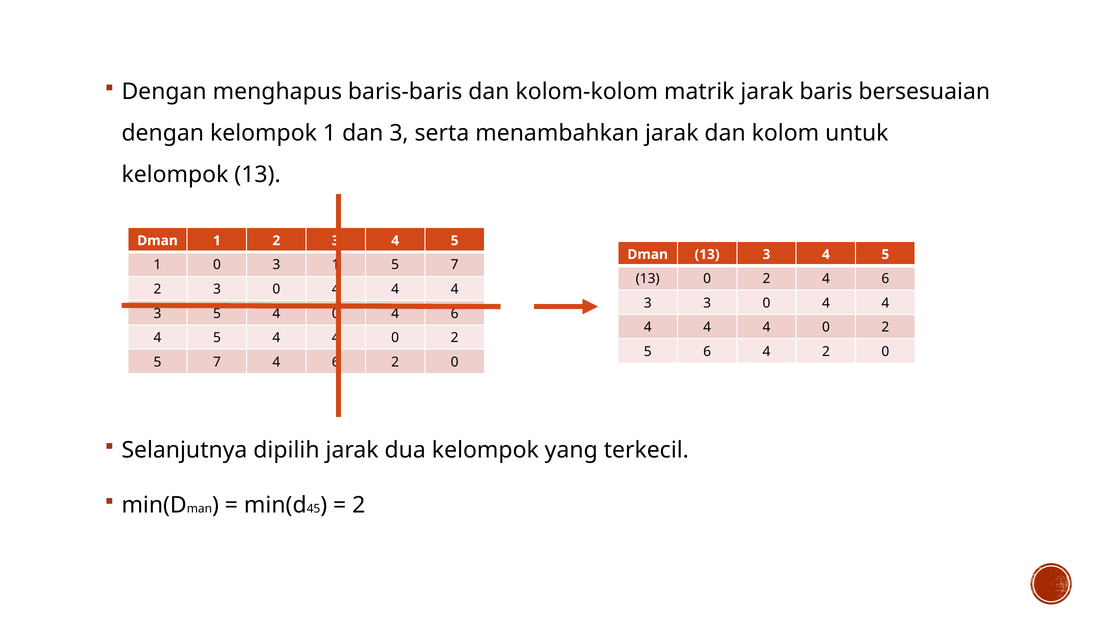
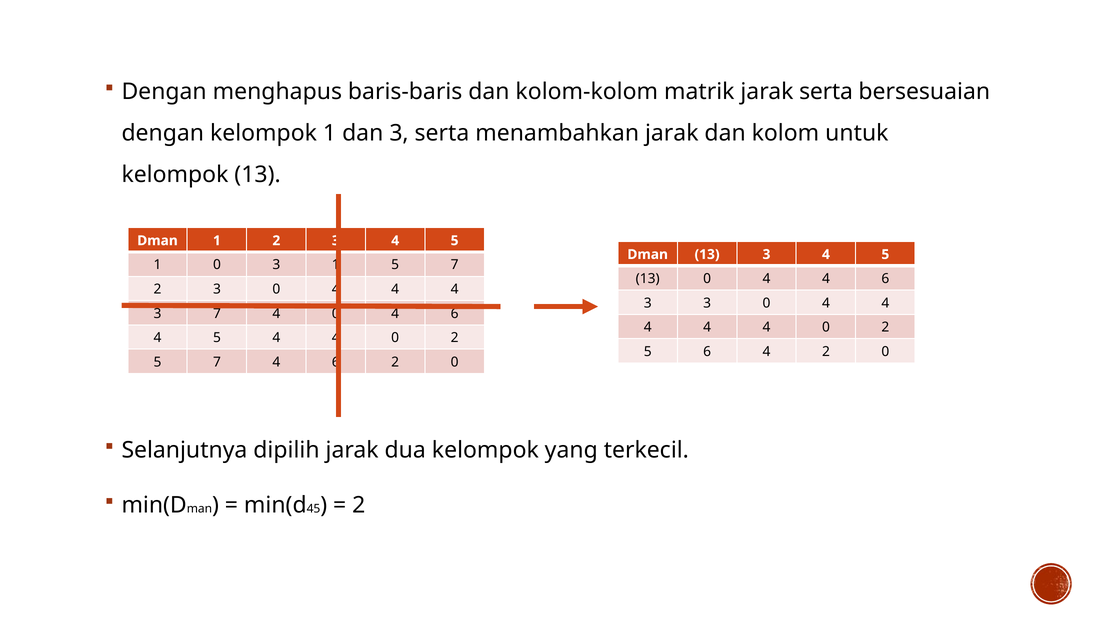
jarak baris: baris -> serta
13 0 2: 2 -> 4
3 5: 5 -> 7
